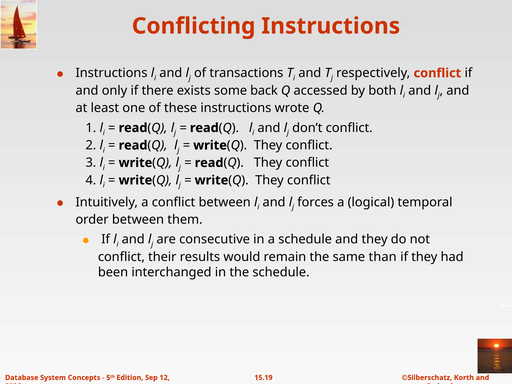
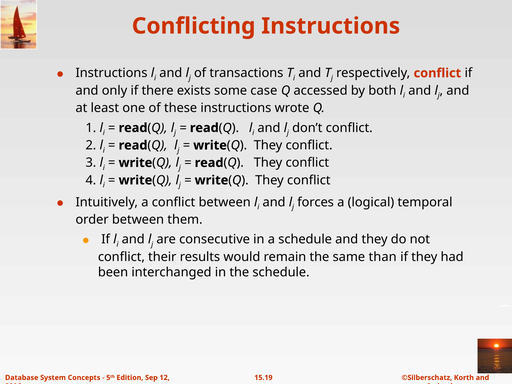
back: back -> case
